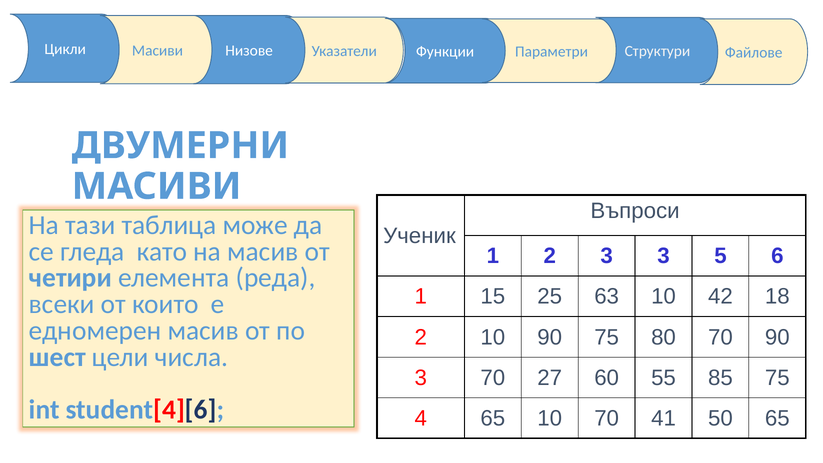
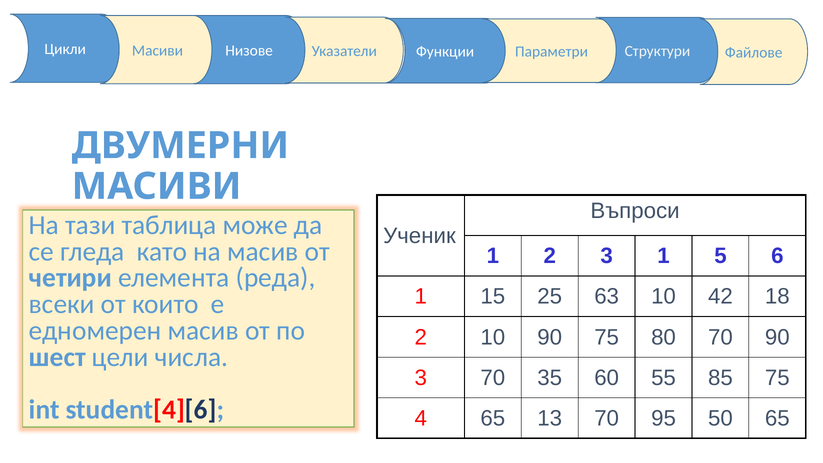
3 3: 3 -> 1
27: 27 -> 35
65 10: 10 -> 13
41: 41 -> 95
